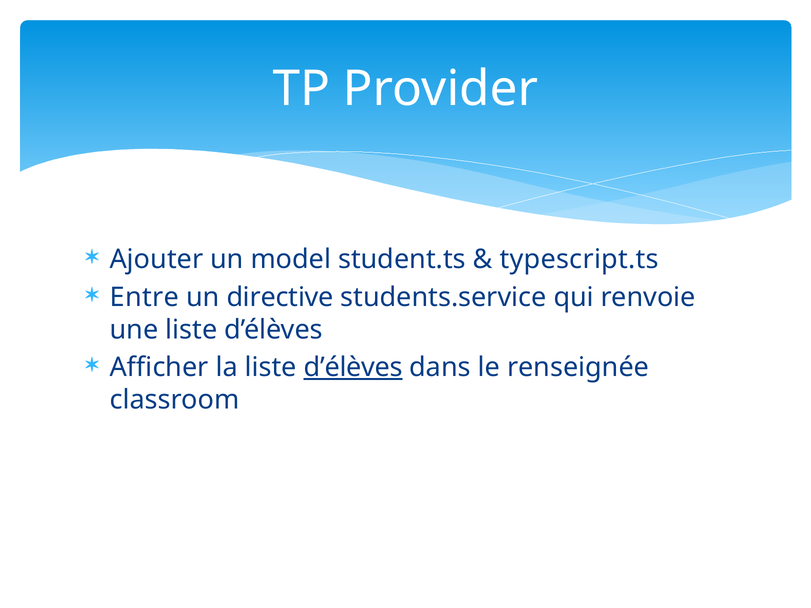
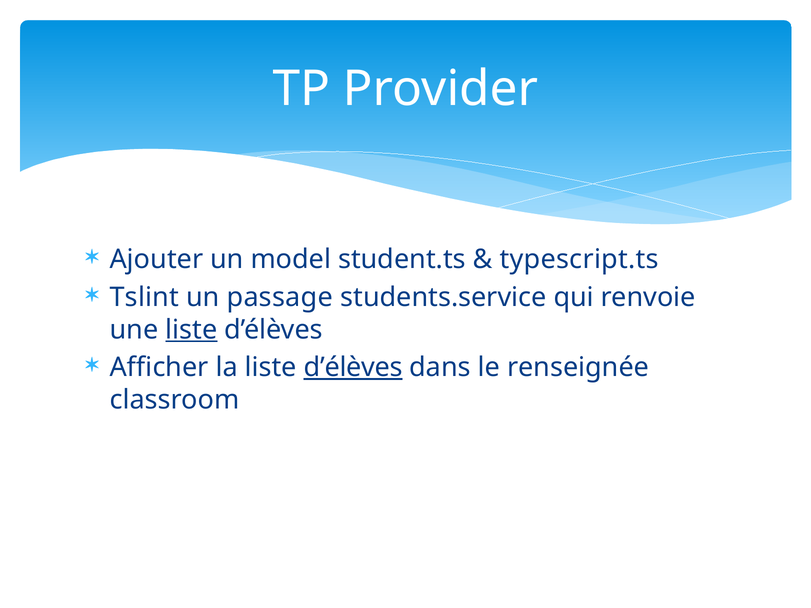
Entre: Entre -> Tslint
directive: directive -> passage
liste at (191, 330) underline: none -> present
